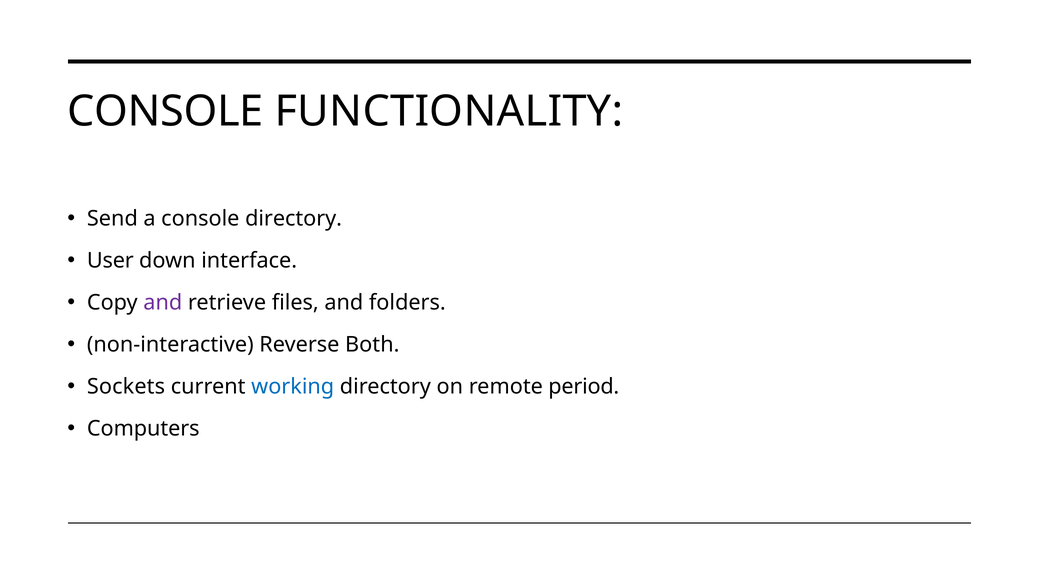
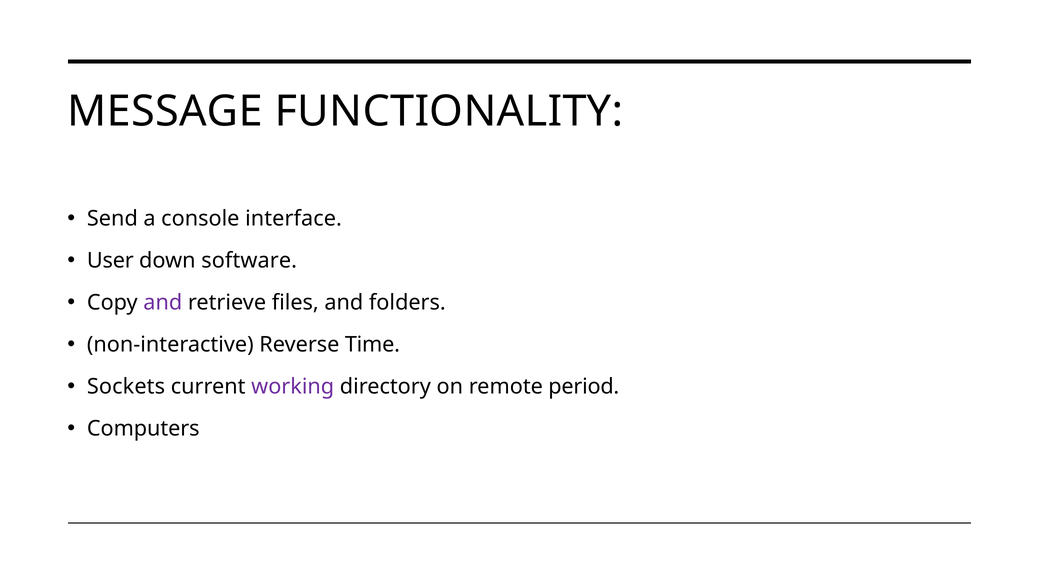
CONSOLE at (165, 111): CONSOLE -> MESSAGE
console directory: directory -> interface
interface: interface -> software
Both: Both -> Time
working colour: blue -> purple
